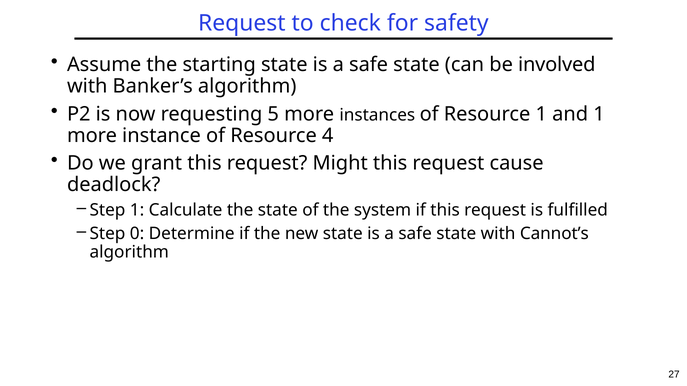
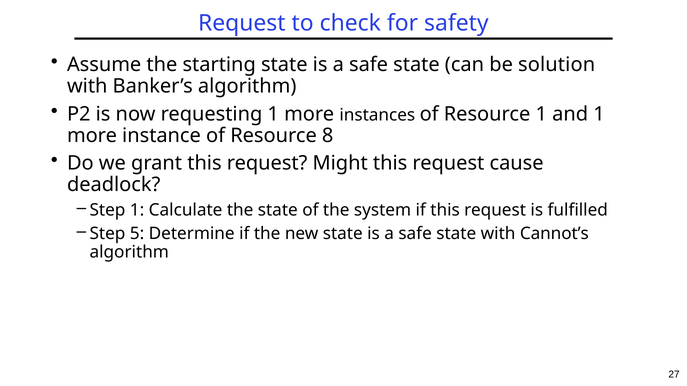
involved: involved -> solution
requesting 5: 5 -> 1
4: 4 -> 8
0: 0 -> 5
